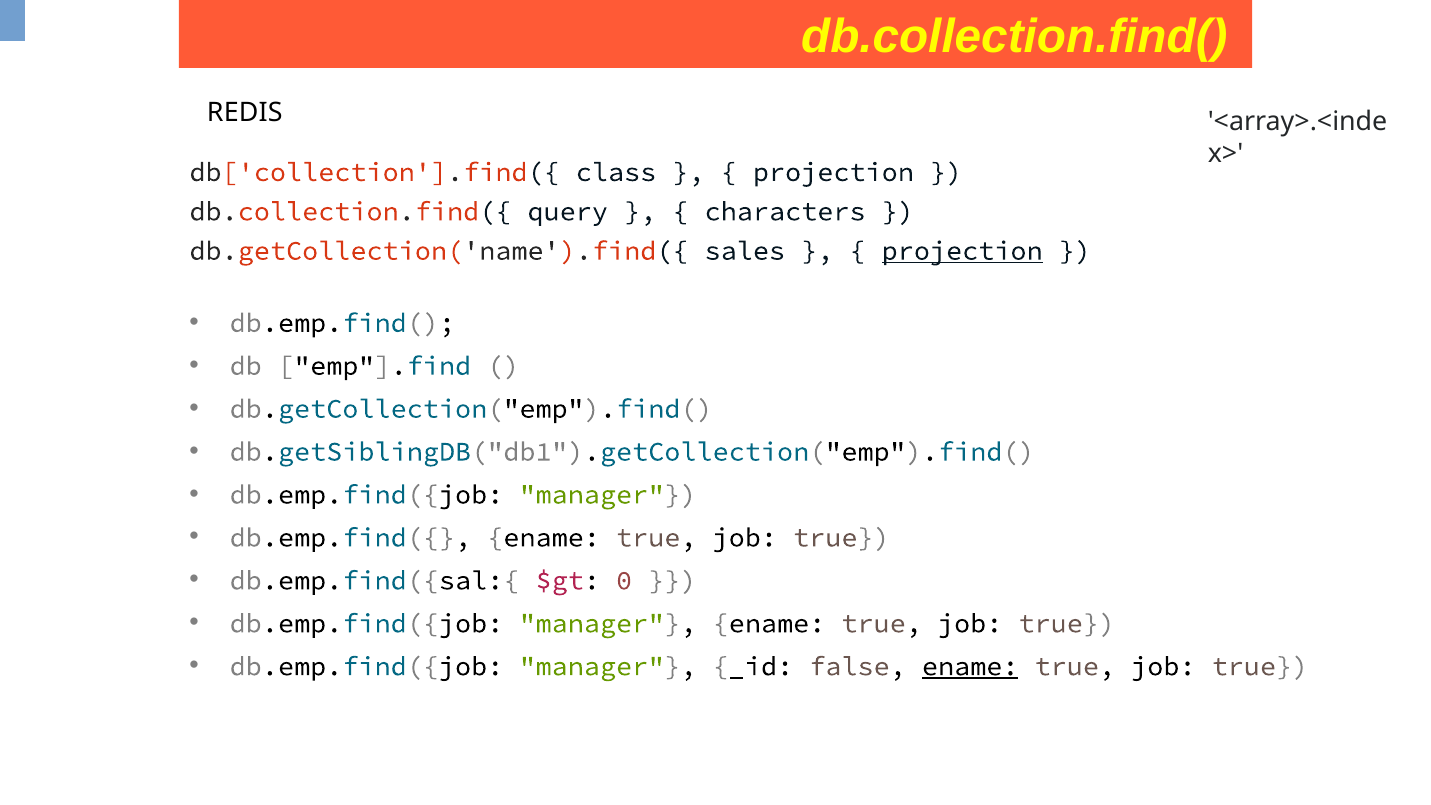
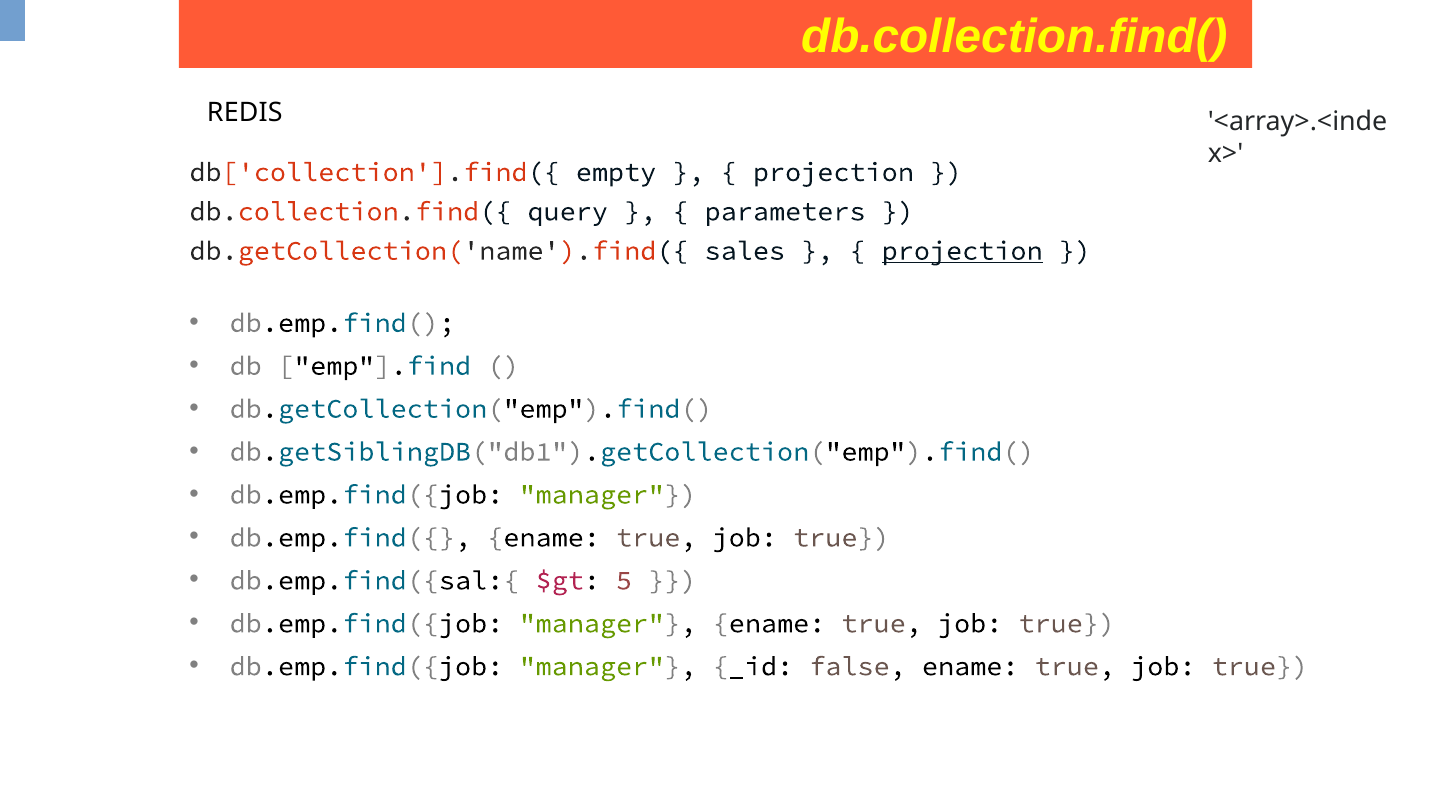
class: class -> empty
characters: characters -> parameters
0: 0 -> 5
ename at (970, 666) underline: present -> none
